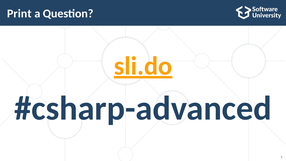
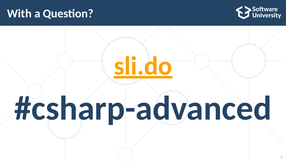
Print: Print -> With
